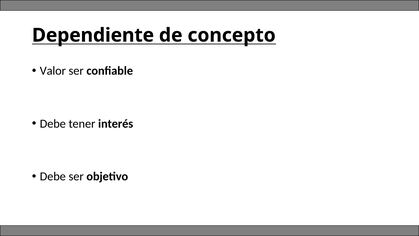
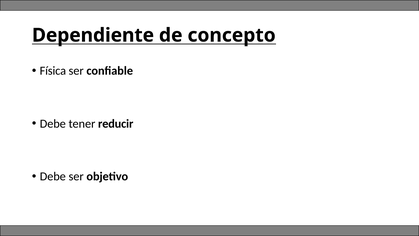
Valor: Valor -> Física
interés: interés -> reducir
